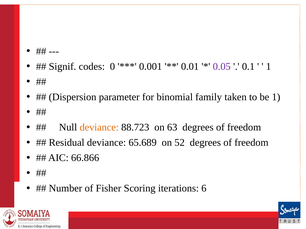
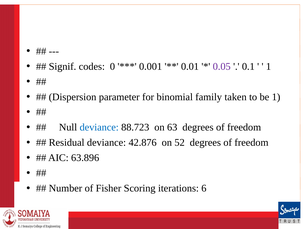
deviance at (99, 128) colour: orange -> blue
65.689: 65.689 -> 42.876
66.866: 66.866 -> 63.896
